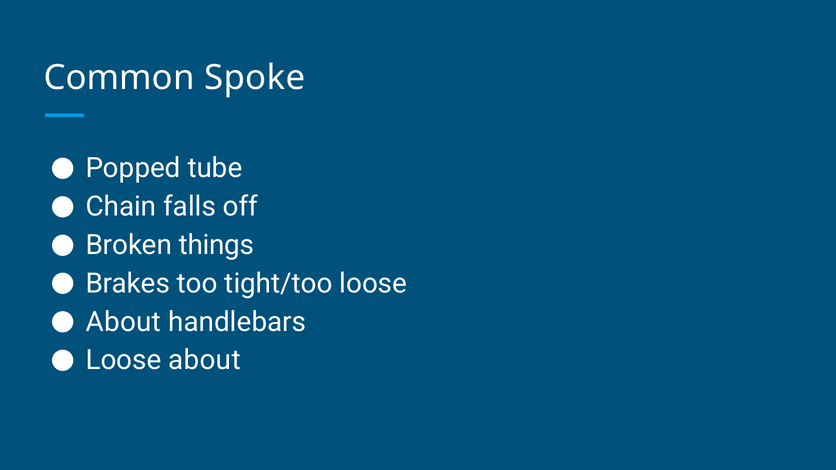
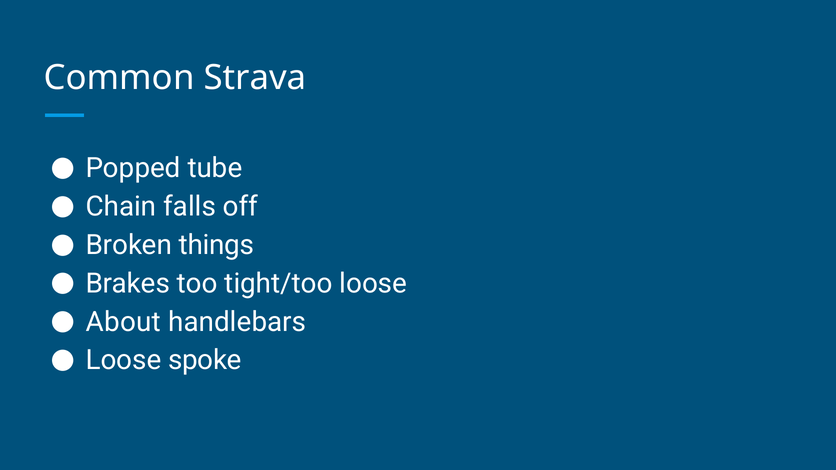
Spoke: Spoke -> Strava
Loose about: about -> spoke
